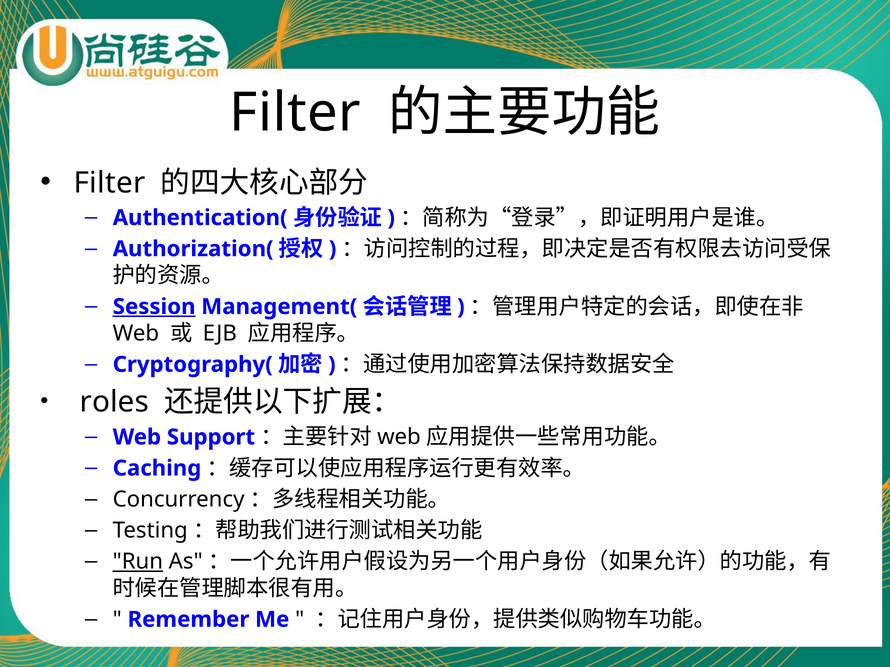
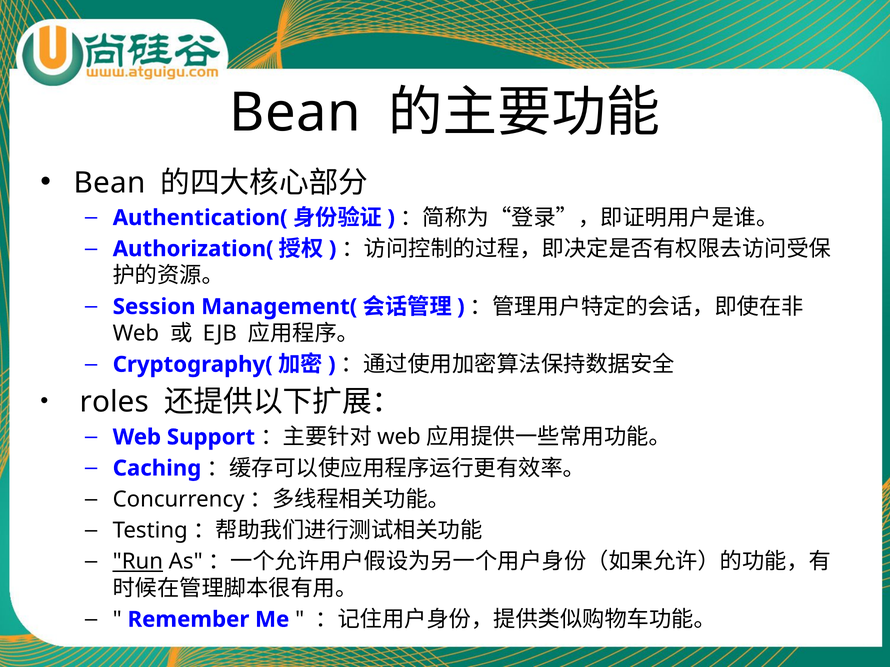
Filter at (295, 113): Filter -> Bean
Filter at (110, 183): Filter -> Bean
Session underline: present -> none
